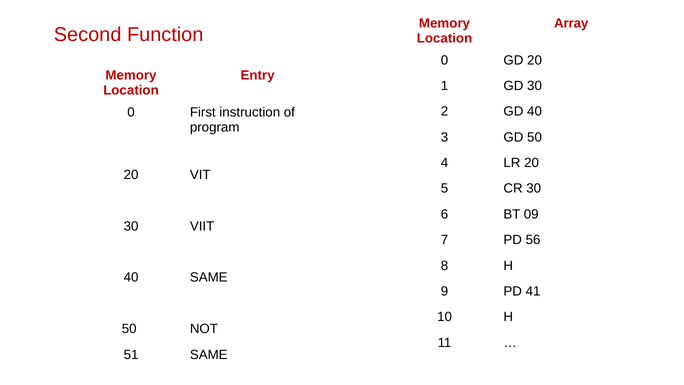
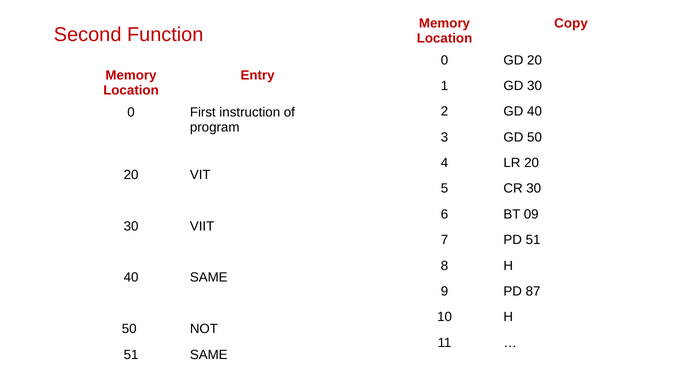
Array: Array -> Copy
PD 56: 56 -> 51
41: 41 -> 87
